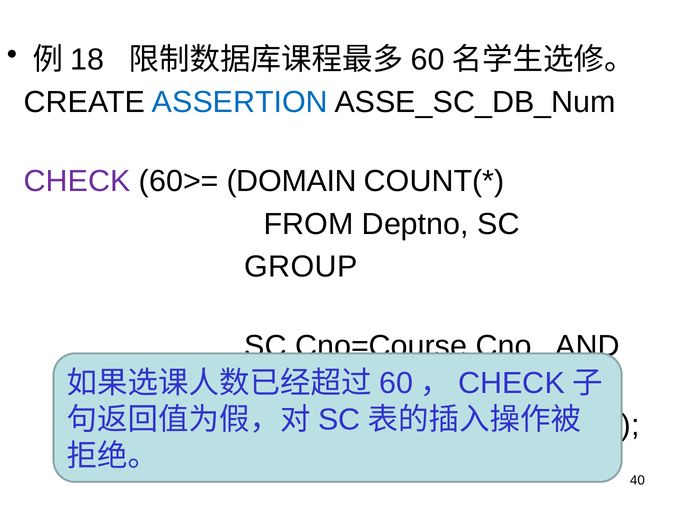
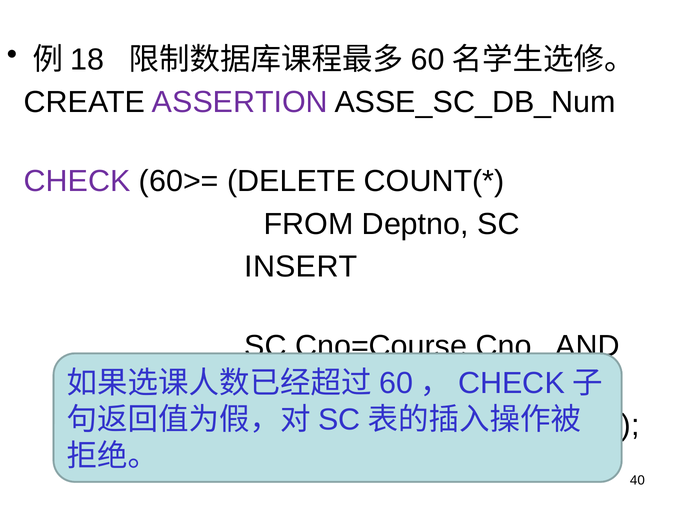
ASSERTION colour: blue -> purple
DOMAIN: DOMAIN -> DELETE
GROUP: GROUP -> INSERT
